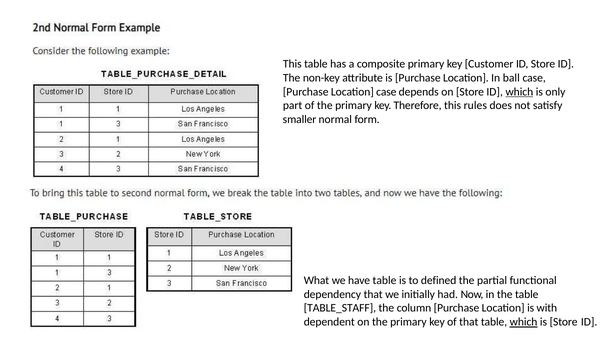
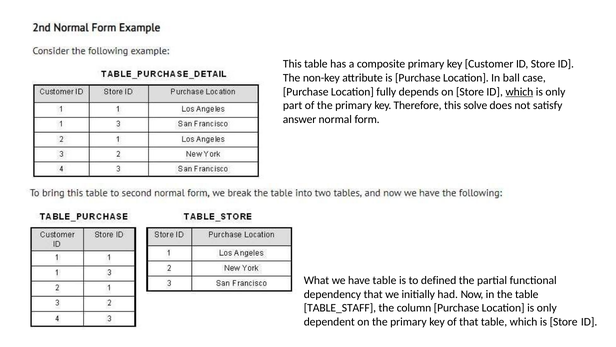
Location case: case -> fully
rules: rules -> solve
smaller: smaller -> answer
Location is with: with -> only
which at (524, 321) underline: present -> none
